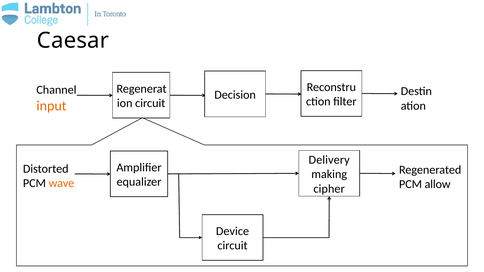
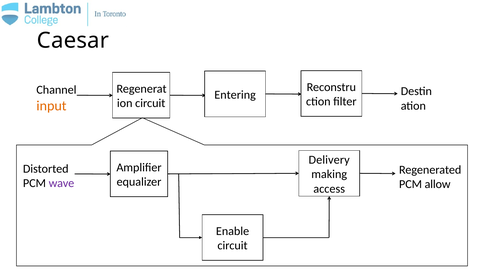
Decision: Decision -> Entering
wave colour: orange -> purple
cipher: cipher -> access
Device: Device -> Enable
